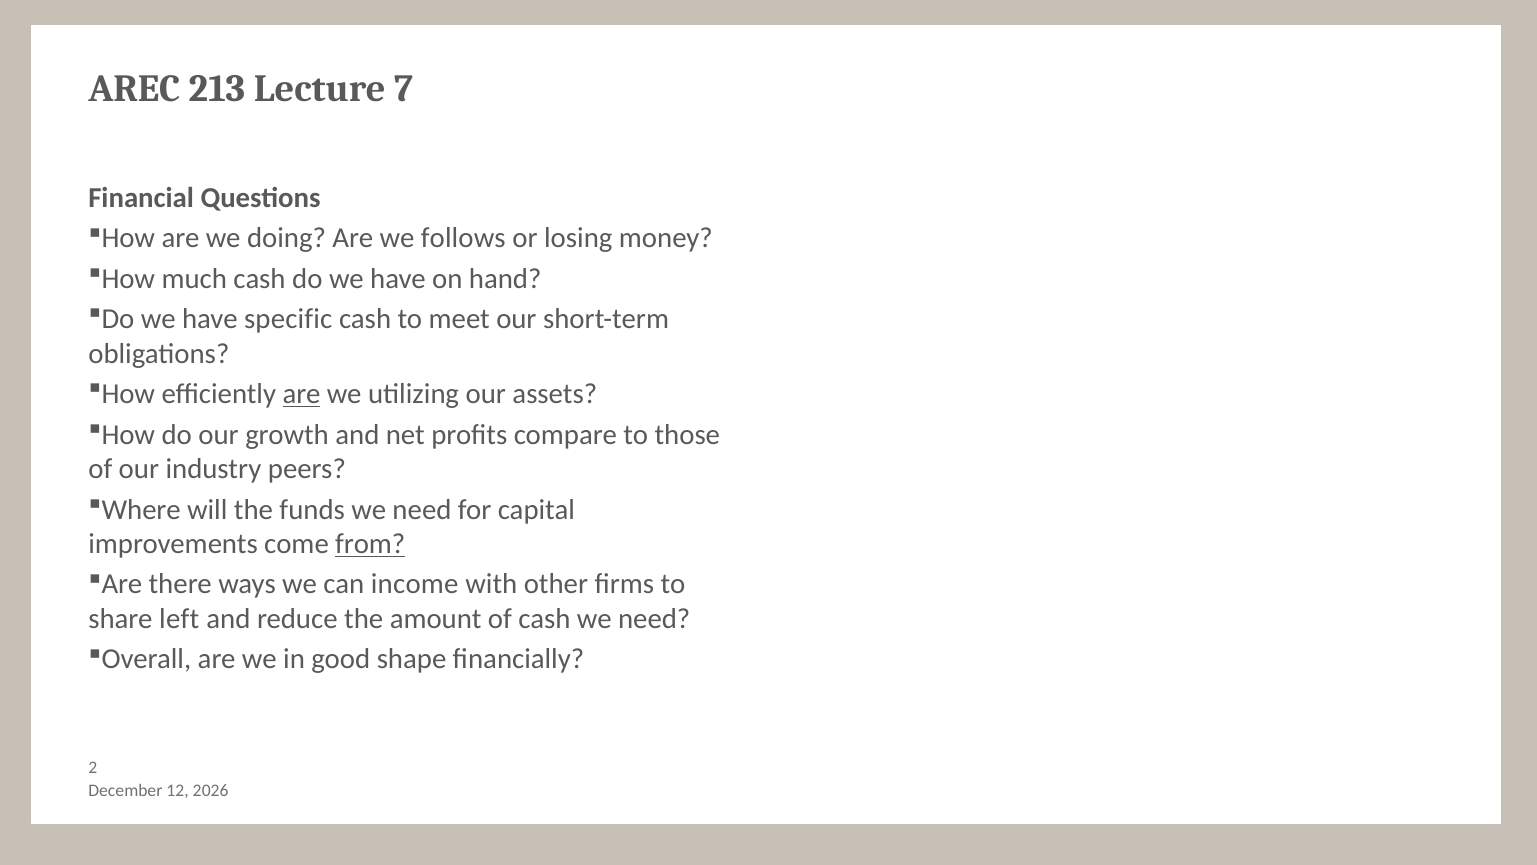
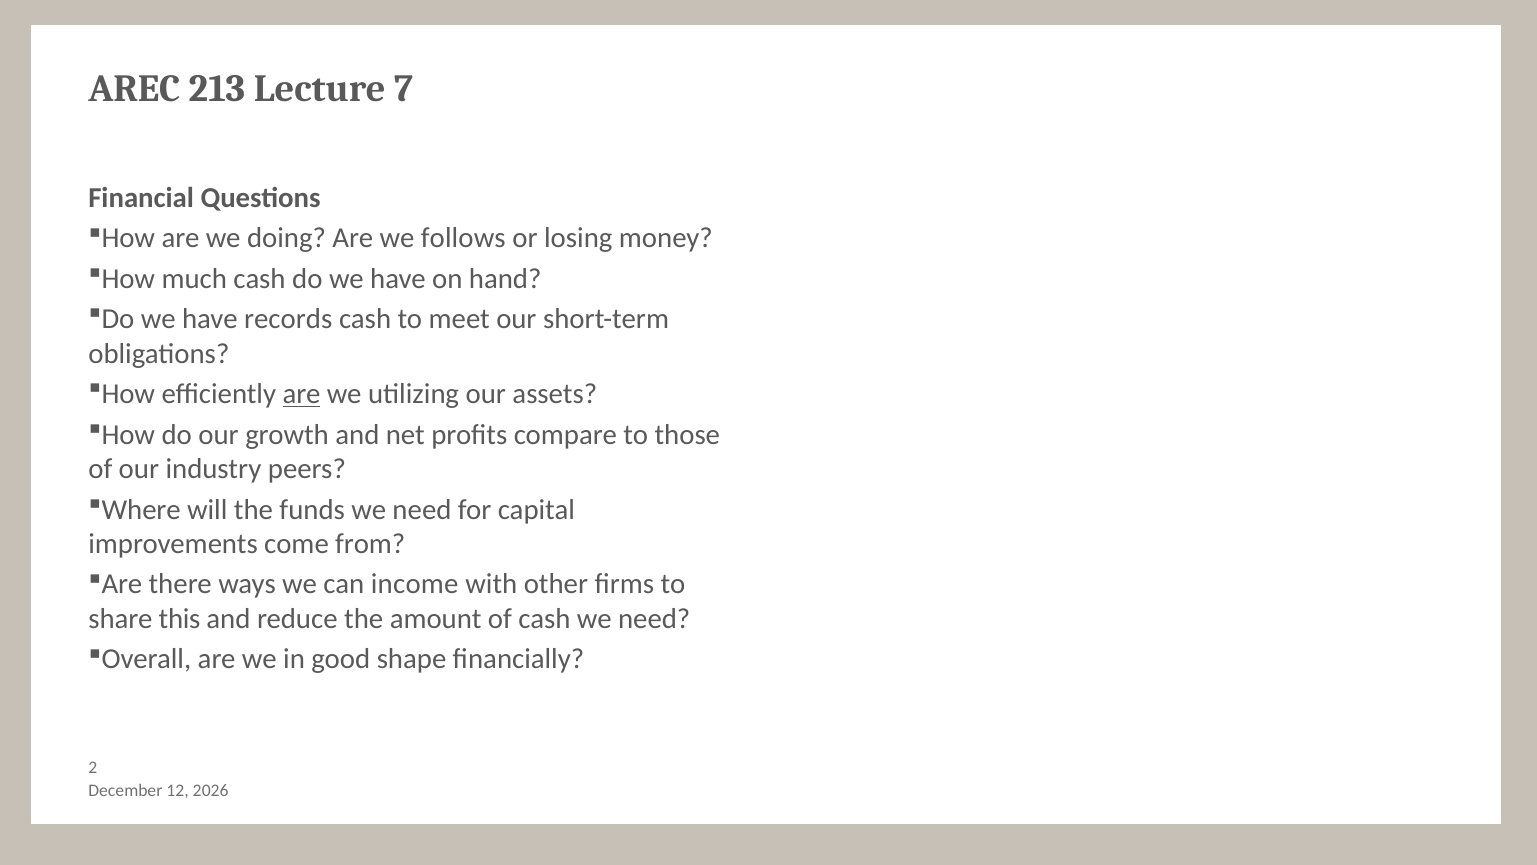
specific: specific -> records
from underline: present -> none
left: left -> this
